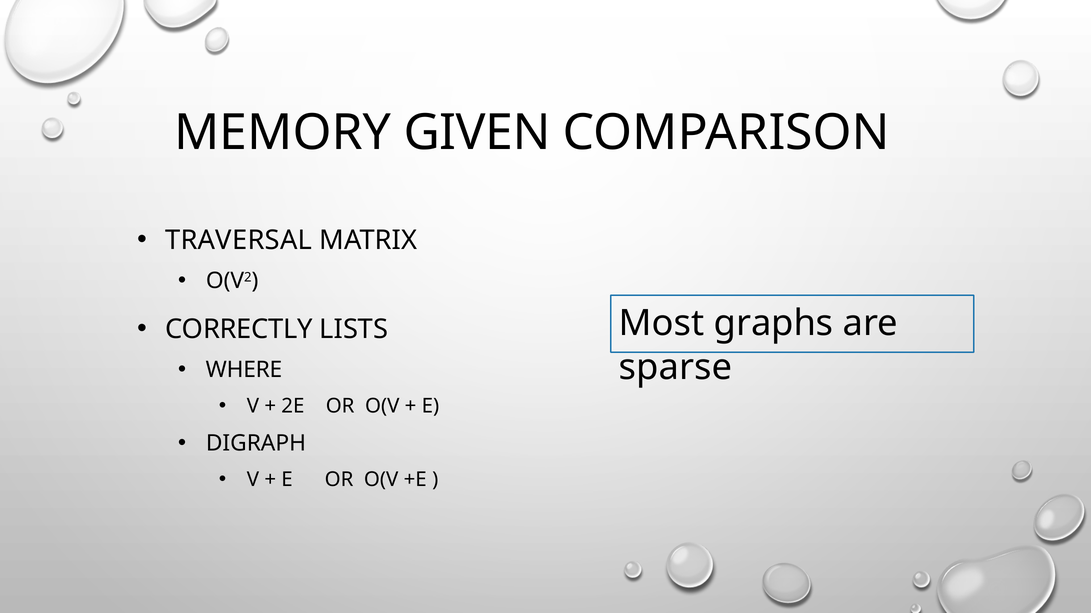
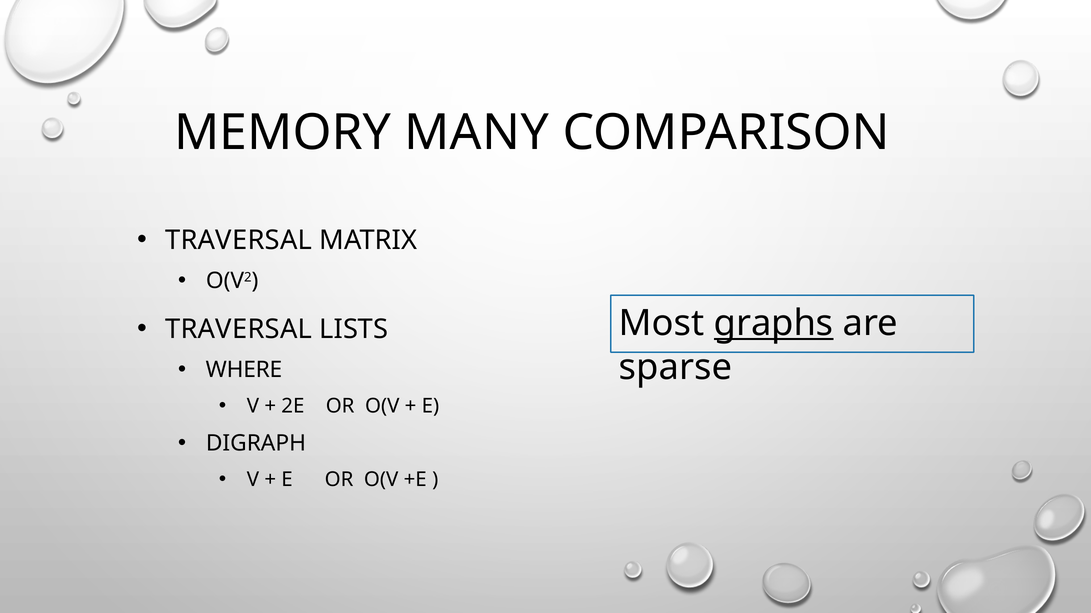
GIVEN: GIVEN -> MANY
graphs underline: none -> present
CORRECTLY at (239, 329): CORRECTLY -> TRAVERSAL
